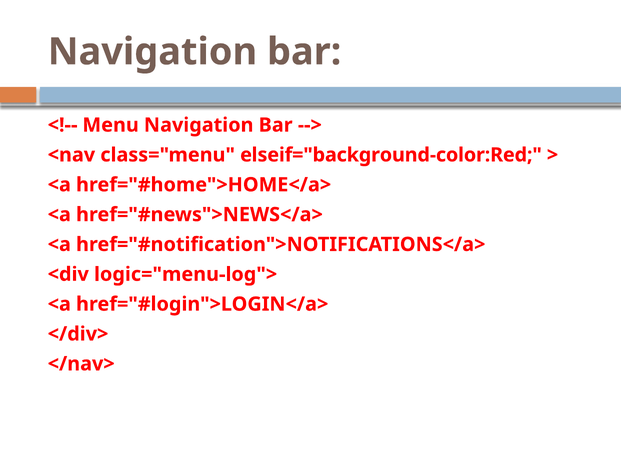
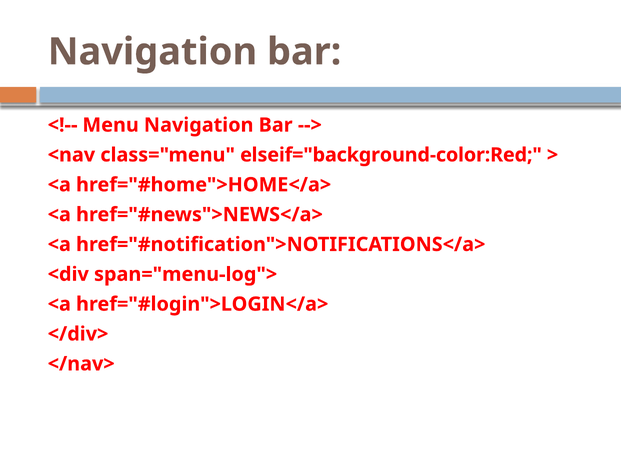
logic="menu-log">: logic="menu-log"> -> span="menu-log">
